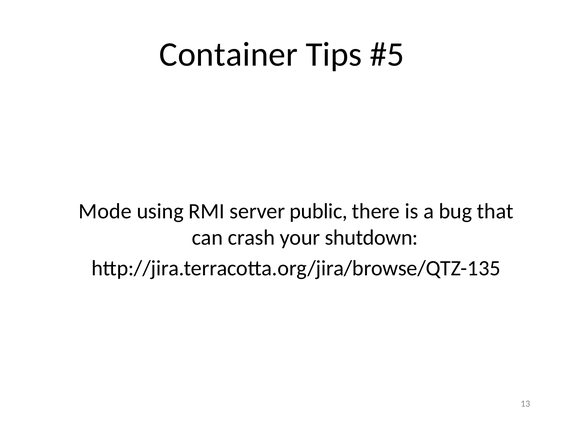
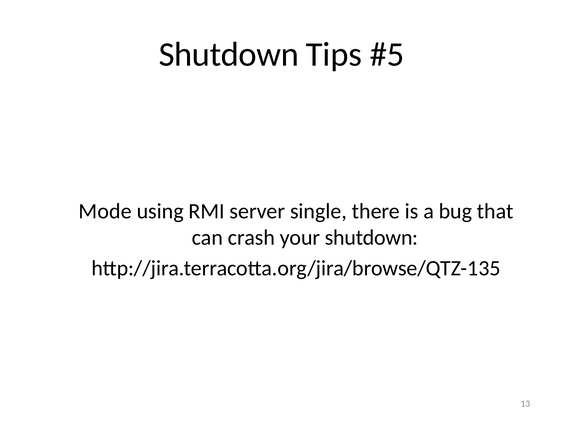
Container at (229, 55): Container -> Shutdown
public: public -> single
